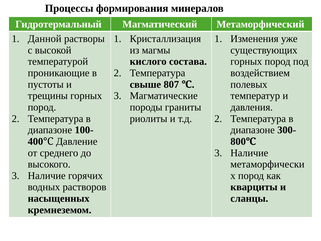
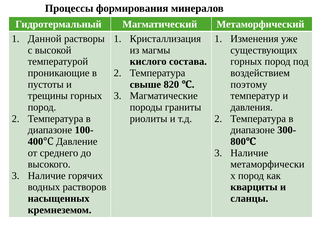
807: 807 -> 820
полевых: полевых -> поэтому
